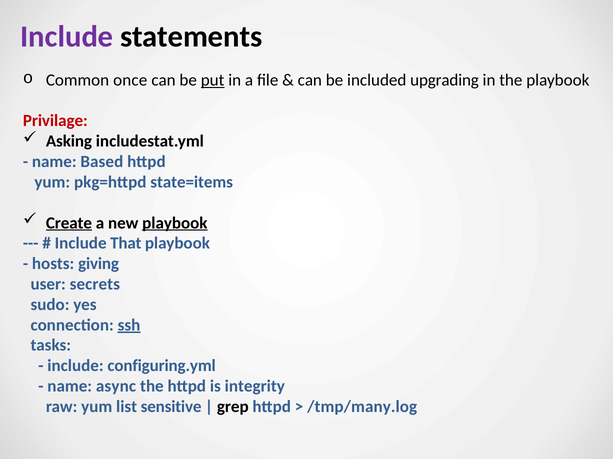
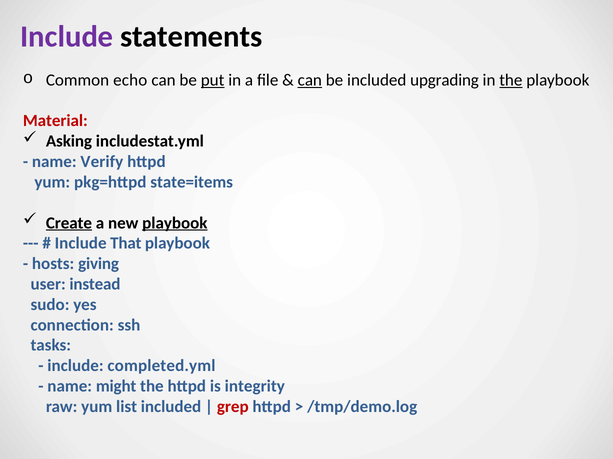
once: once -> echo
can at (310, 80) underline: none -> present
the at (511, 80) underline: none -> present
Privilage: Privilage -> Material
Based: Based -> Verify
secrets: secrets -> instead
ssh underline: present -> none
configuring.yml: configuring.yml -> completed.yml
async: async -> might
list sensitive: sensitive -> included
grep colour: black -> red
/tmp/many.log: /tmp/many.log -> /tmp/demo.log
